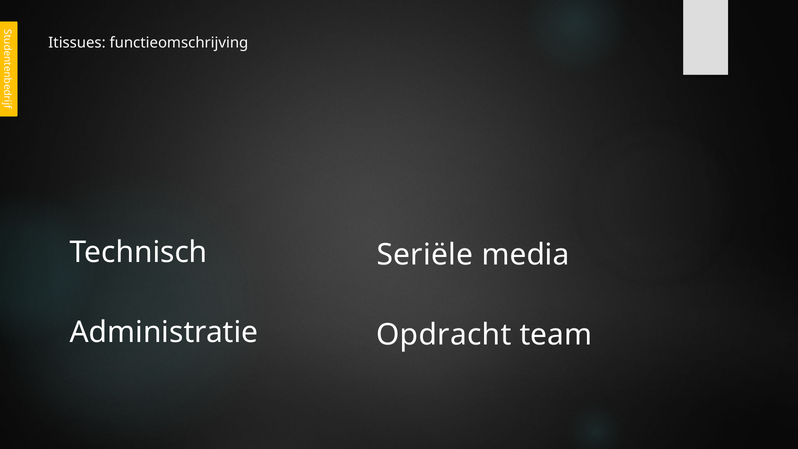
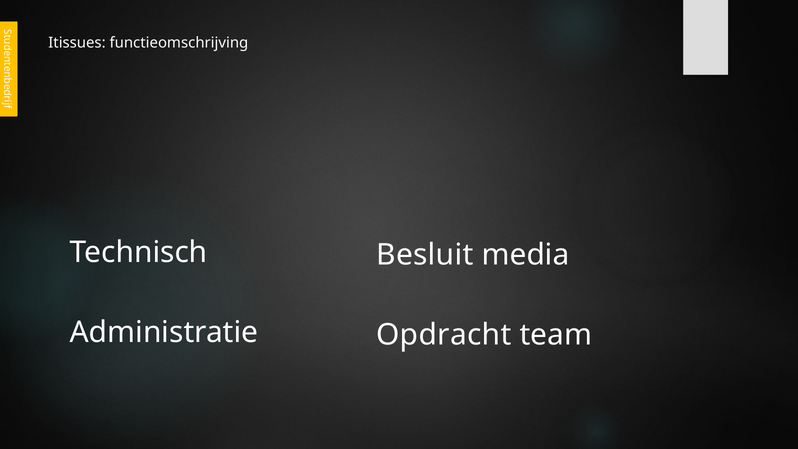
Seriële: Seriële -> Besluit
